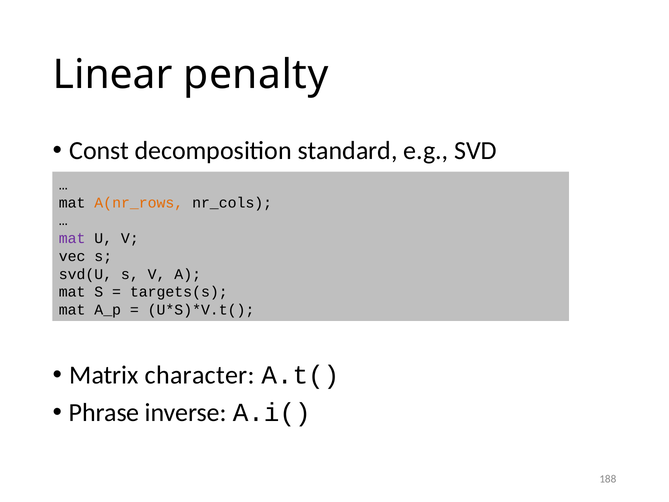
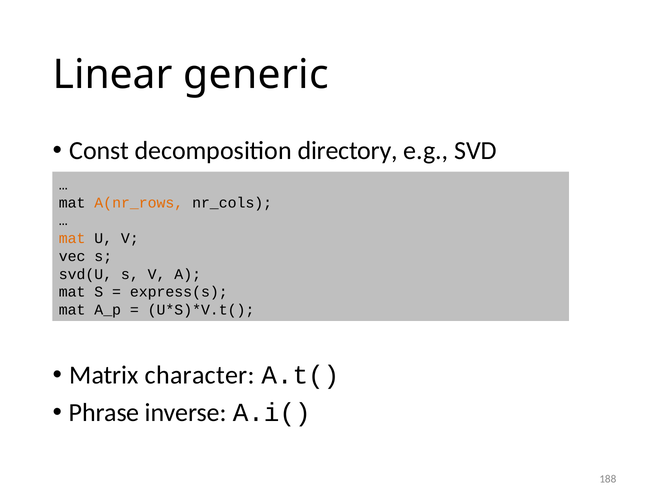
penalty: penalty -> generic
standard: standard -> directory
mat at (72, 238) colour: purple -> orange
targets(s: targets(s -> express(s
